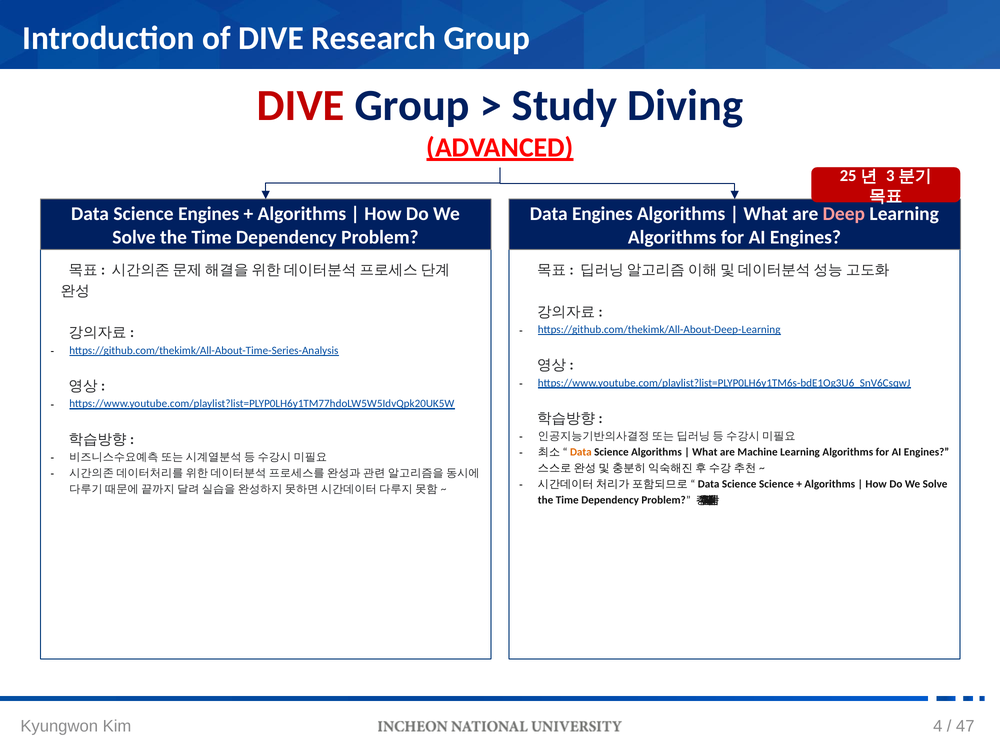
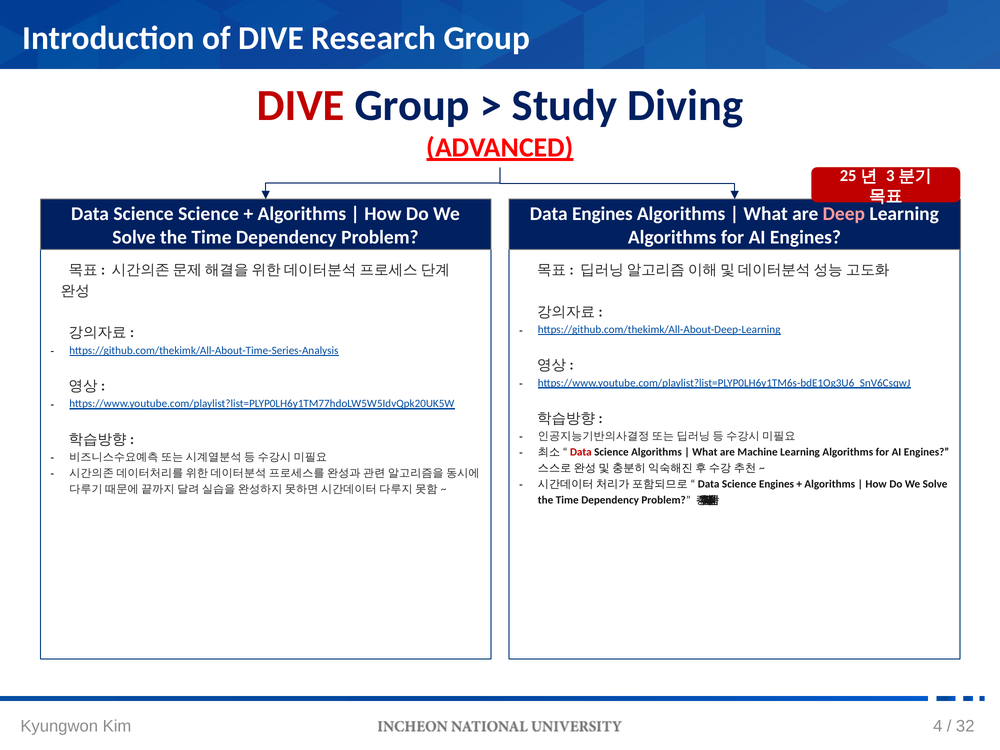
Science Engines: Engines -> Science
Data at (581, 452) colour: orange -> red
Science Science: Science -> Engines
47: 47 -> 32
